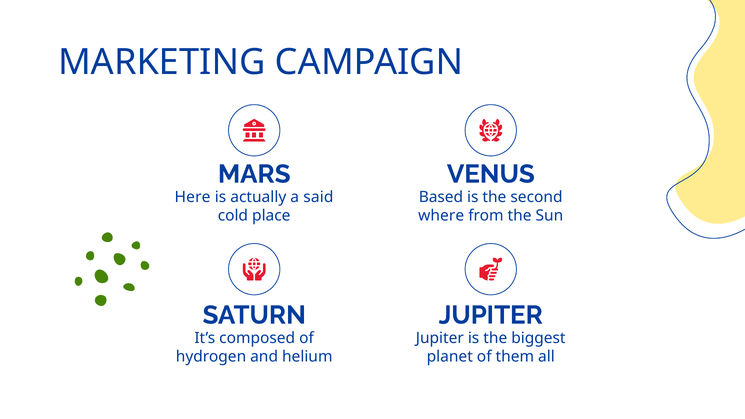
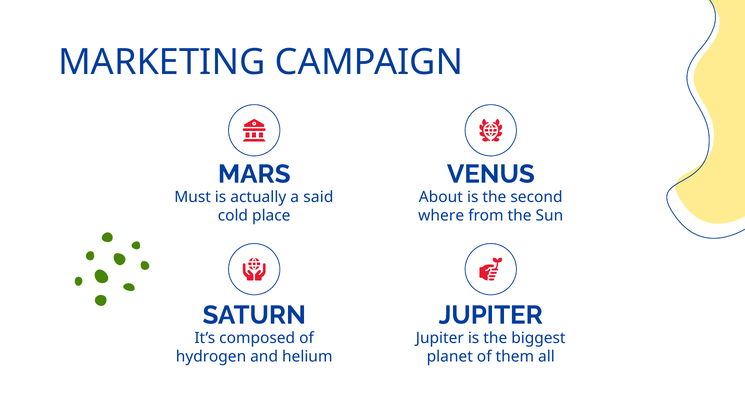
Here: Here -> Must
Based: Based -> About
